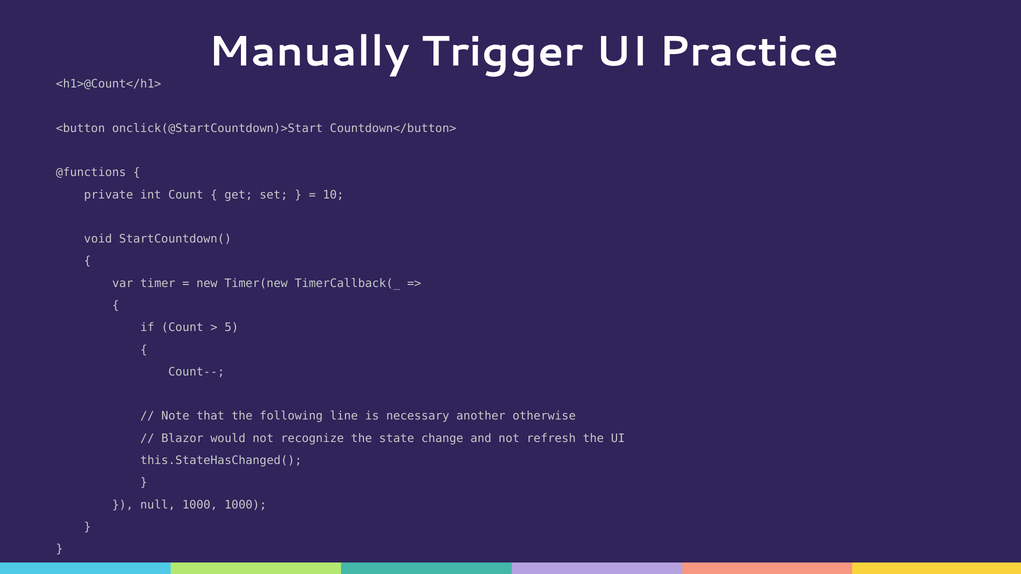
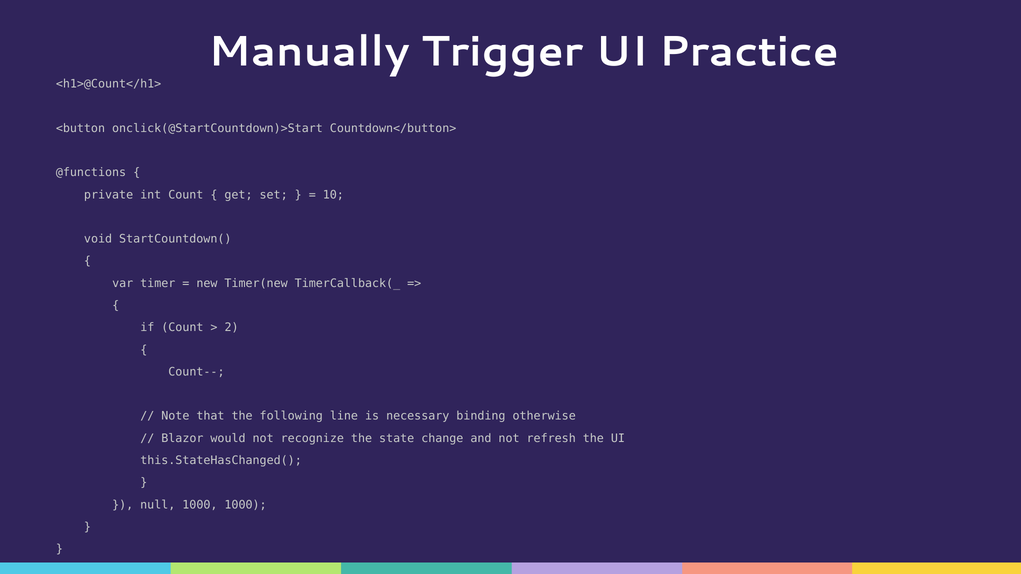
5: 5 -> 2
another: another -> binding
